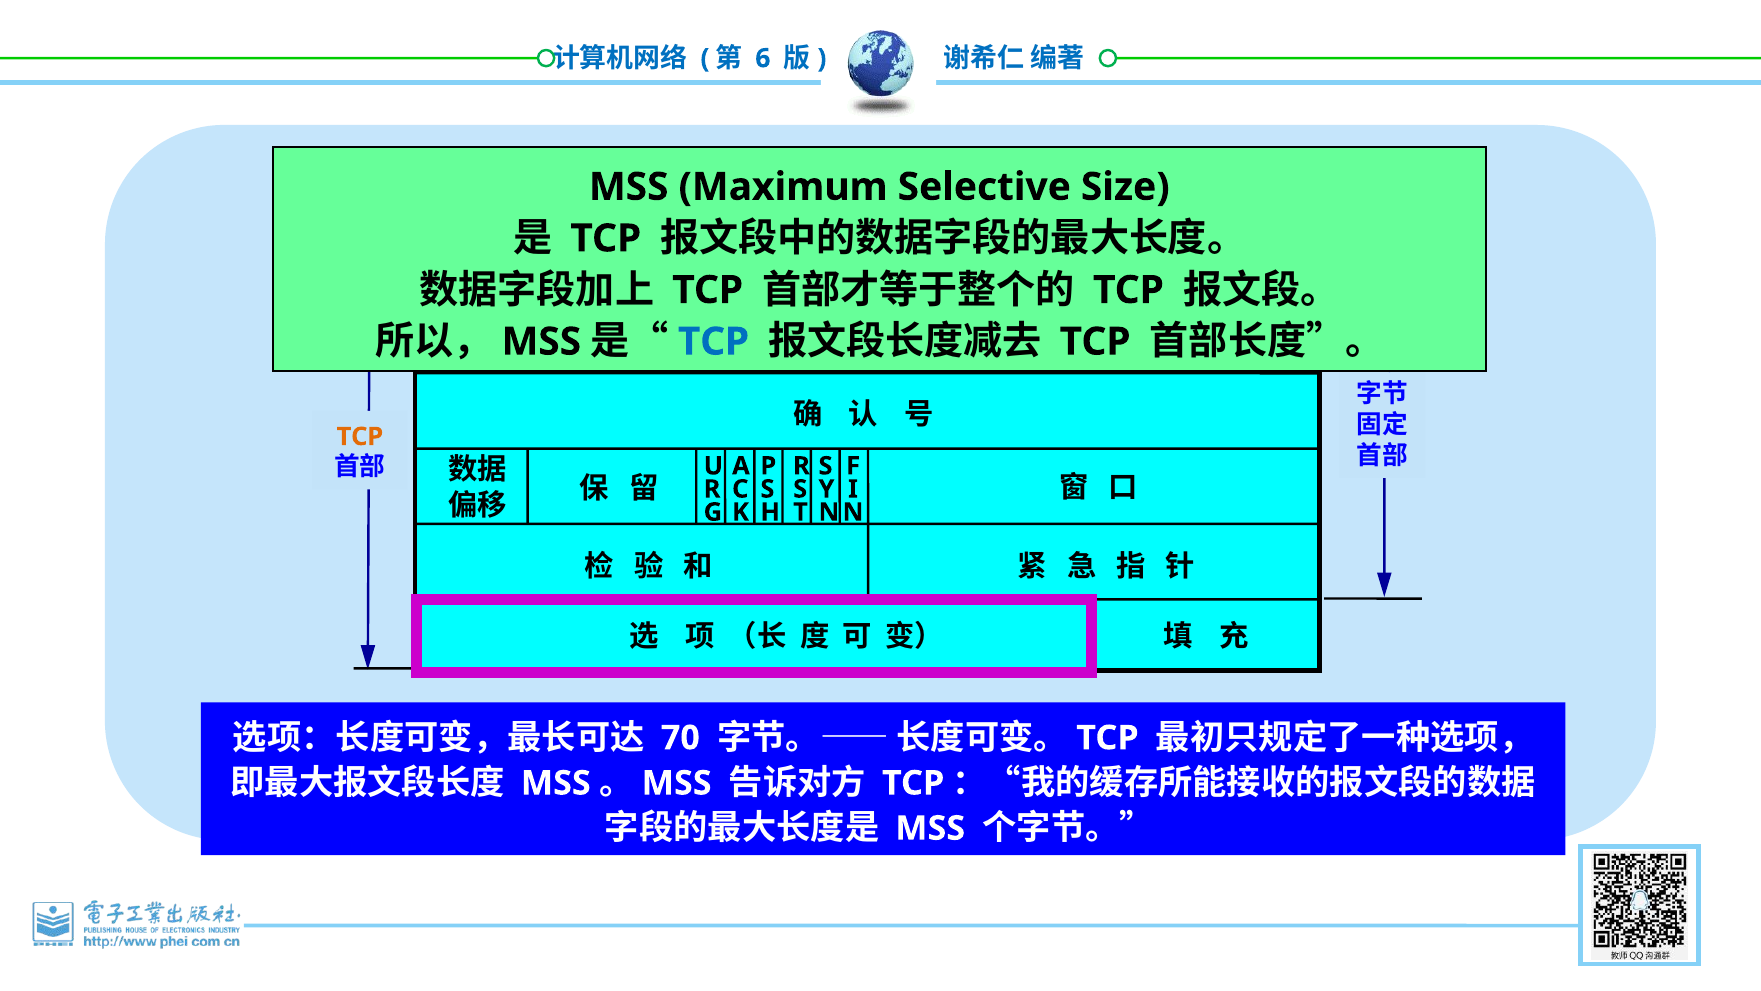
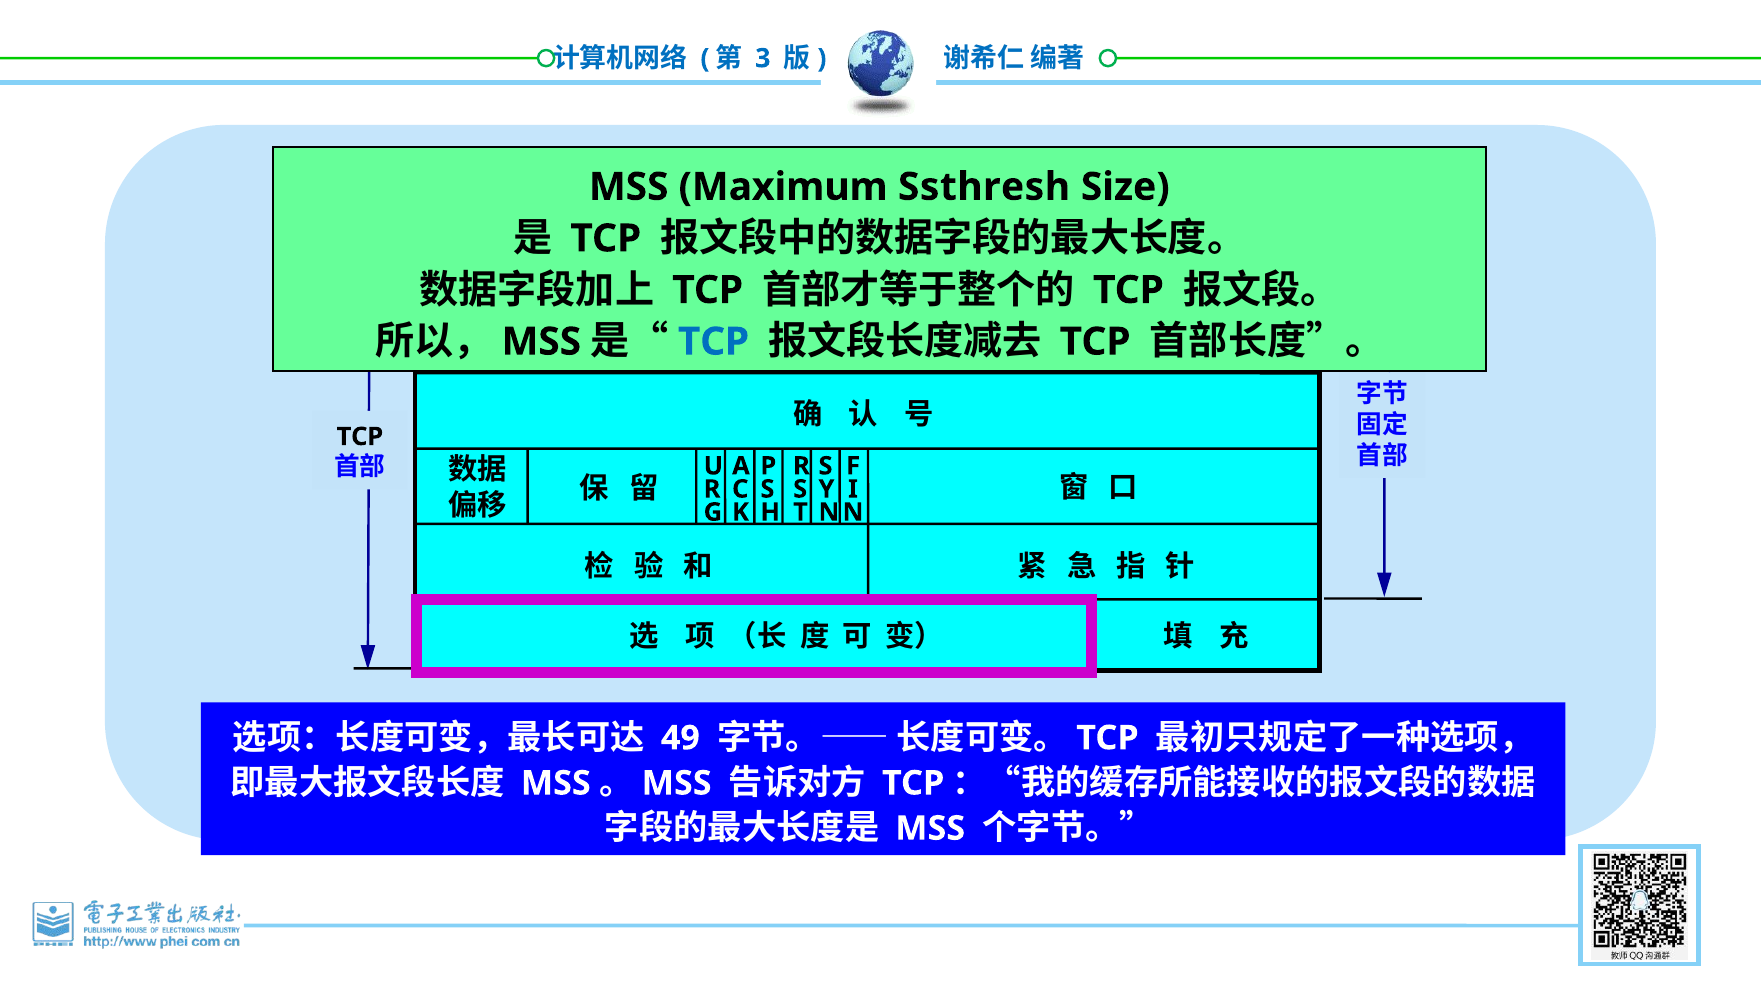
6: 6 -> 3
Selective: Selective -> Ssthresh
TCP at (360, 436) colour: orange -> black
70: 70 -> 49
